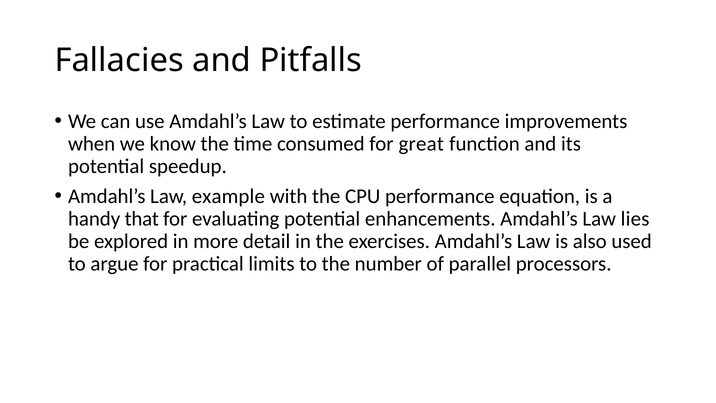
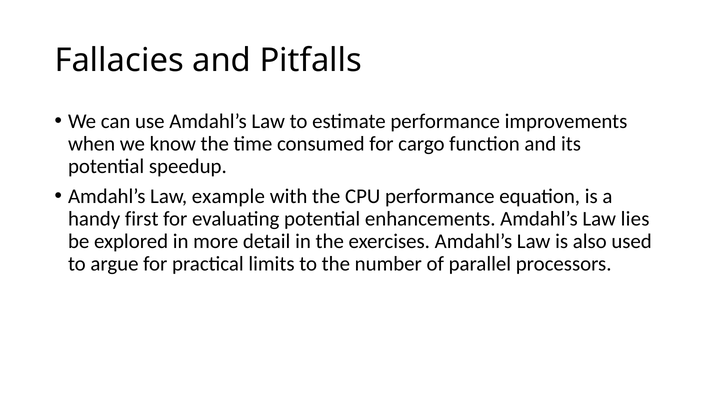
great: great -> cargo
that: that -> first
